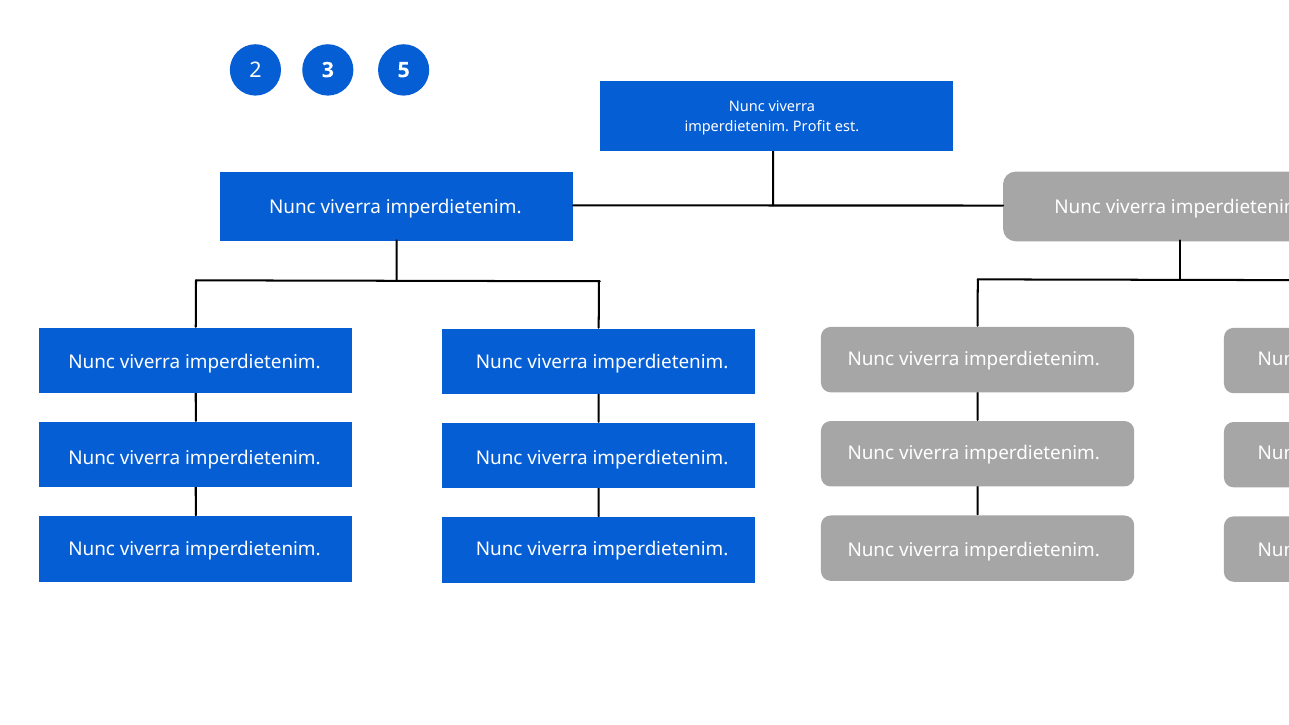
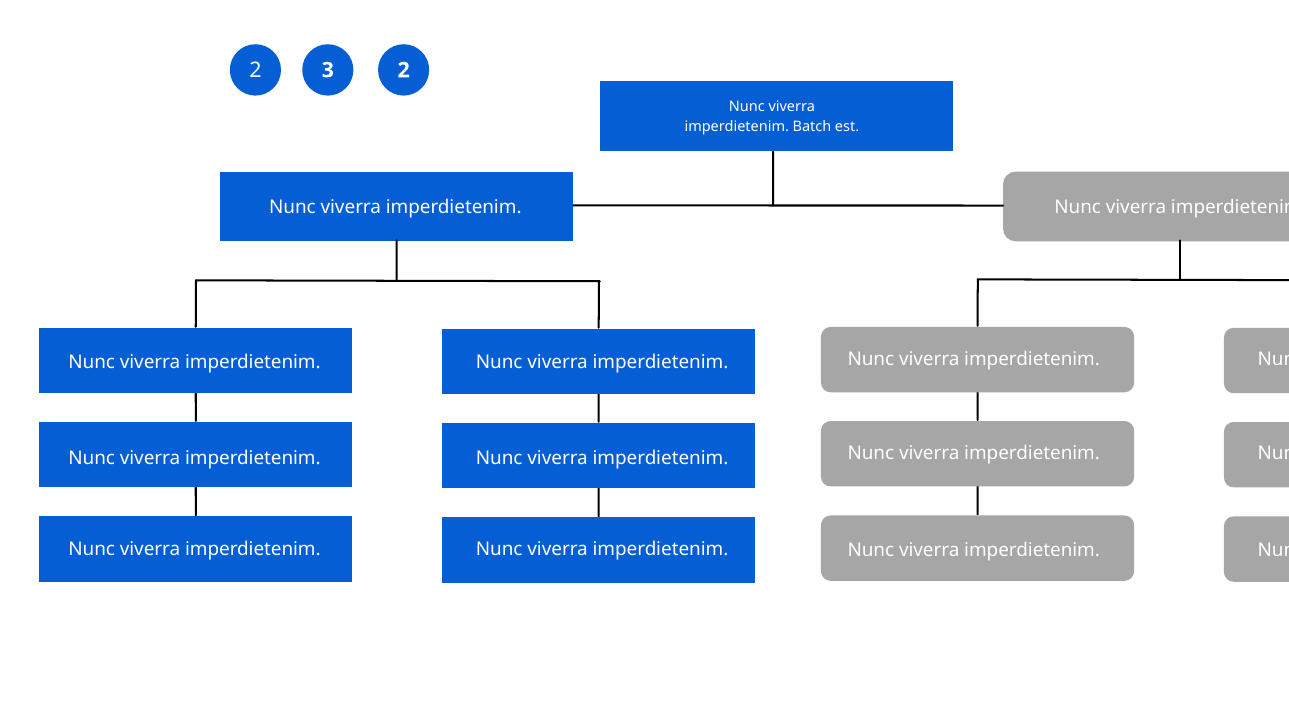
2 5: 5 -> 2
Profit: Profit -> Batch
